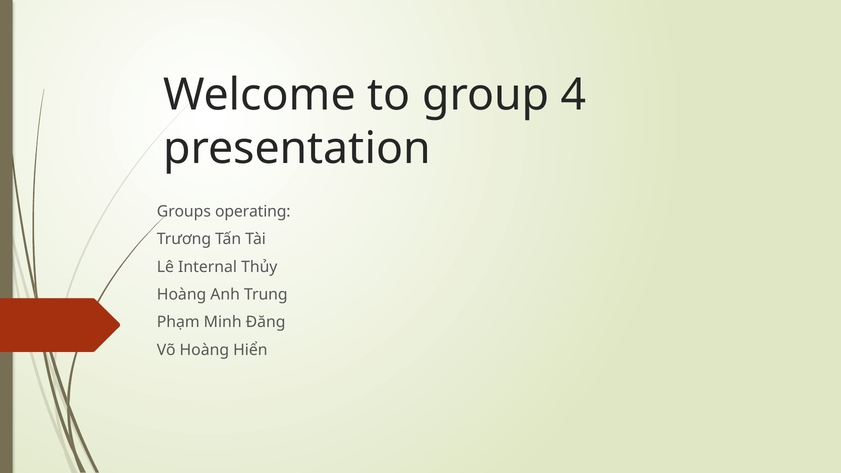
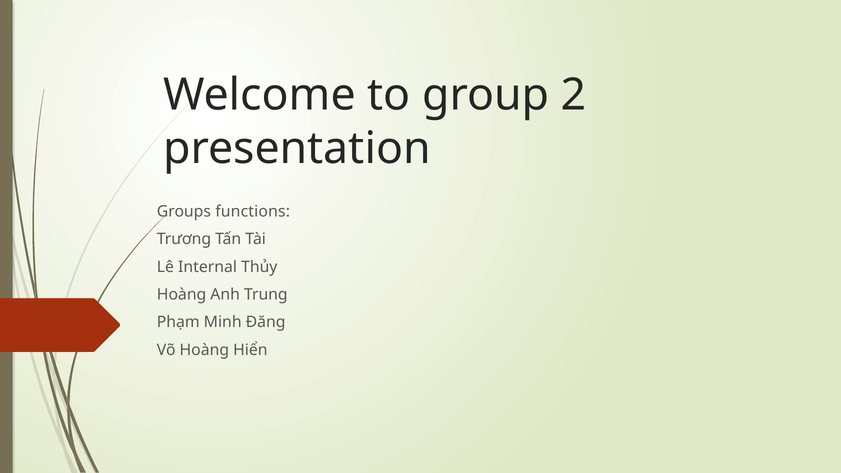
4: 4 -> 2
operating: operating -> functions
